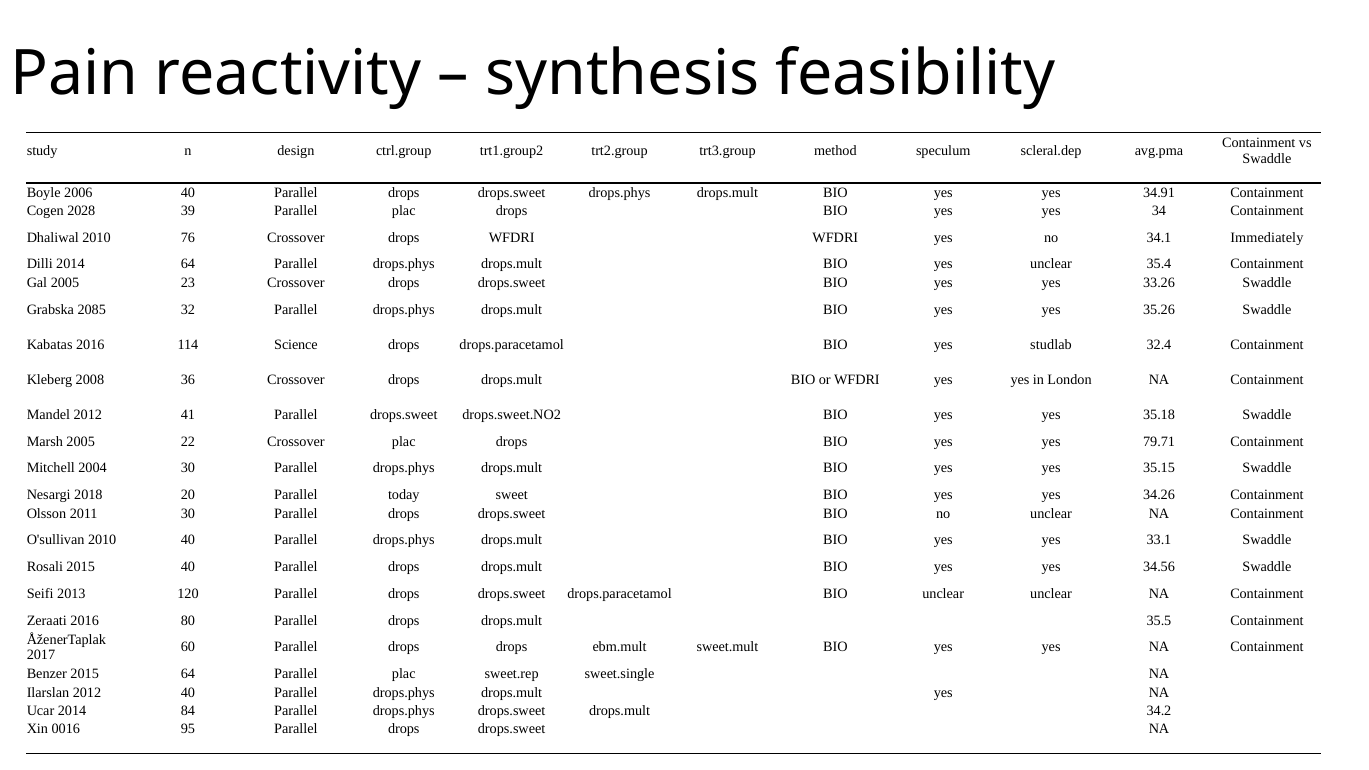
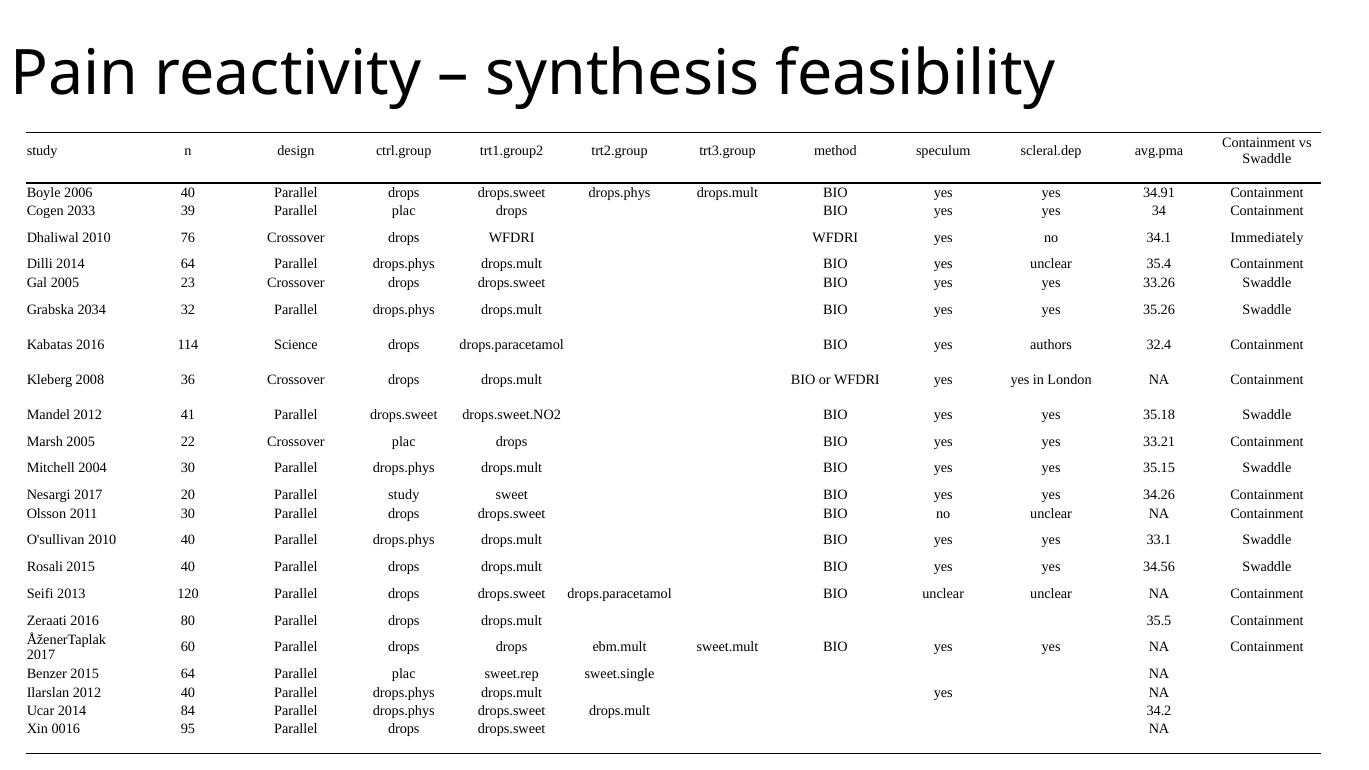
2028: 2028 -> 2033
2085: 2085 -> 2034
studlab: studlab -> authors
79.71: 79.71 -> 33.21
Nesargi 2018: 2018 -> 2017
Parallel today: today -> study
